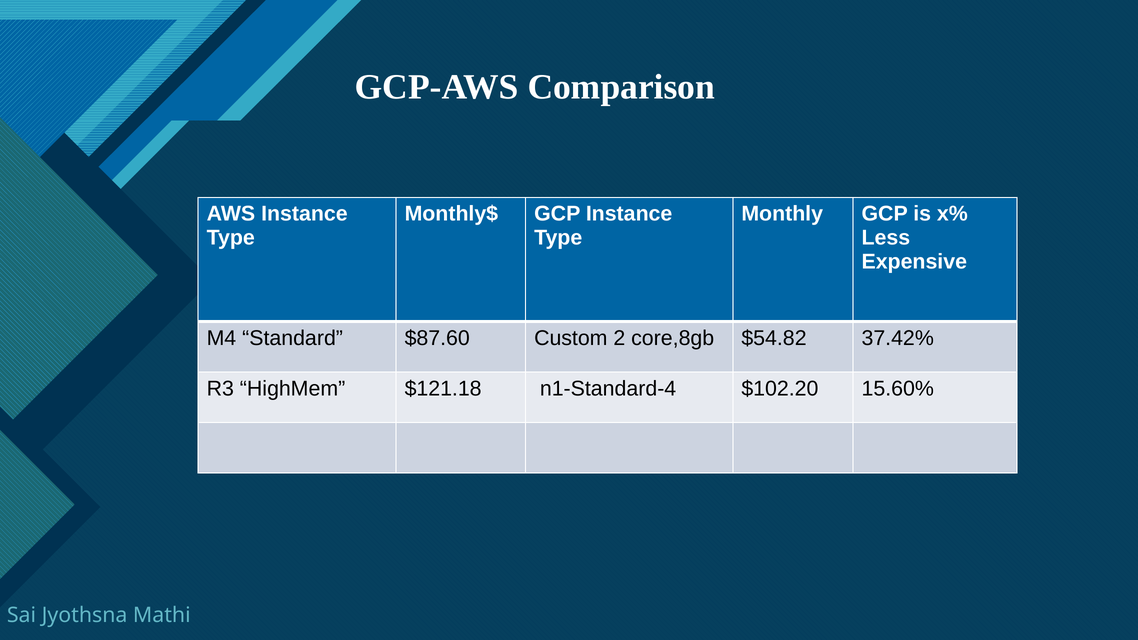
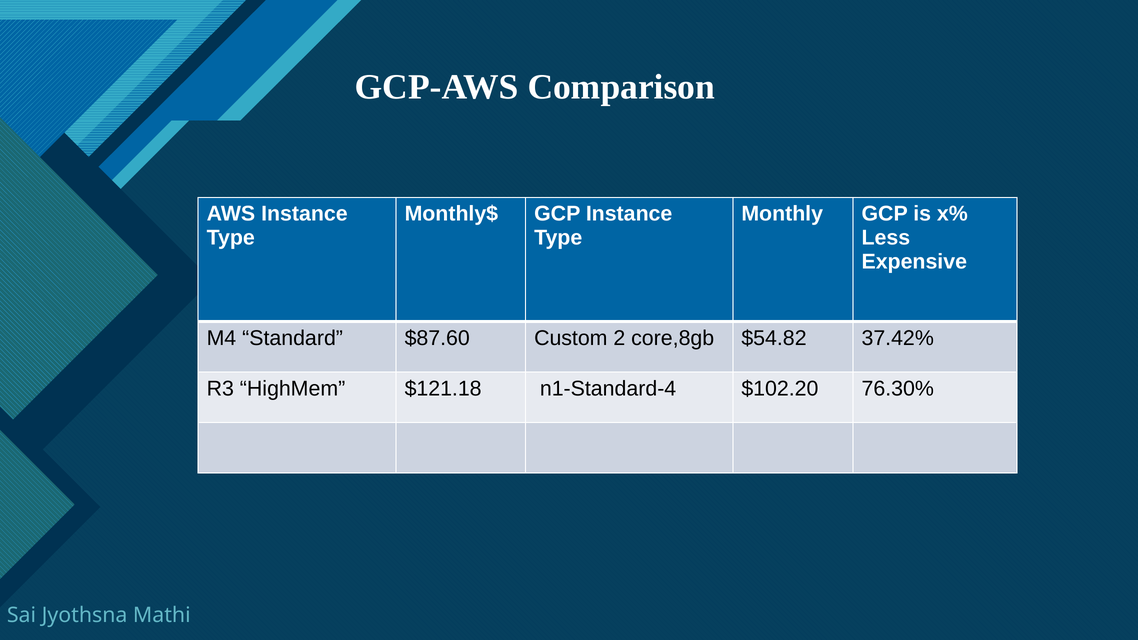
15.60%: 15.60% -> 76.30%
